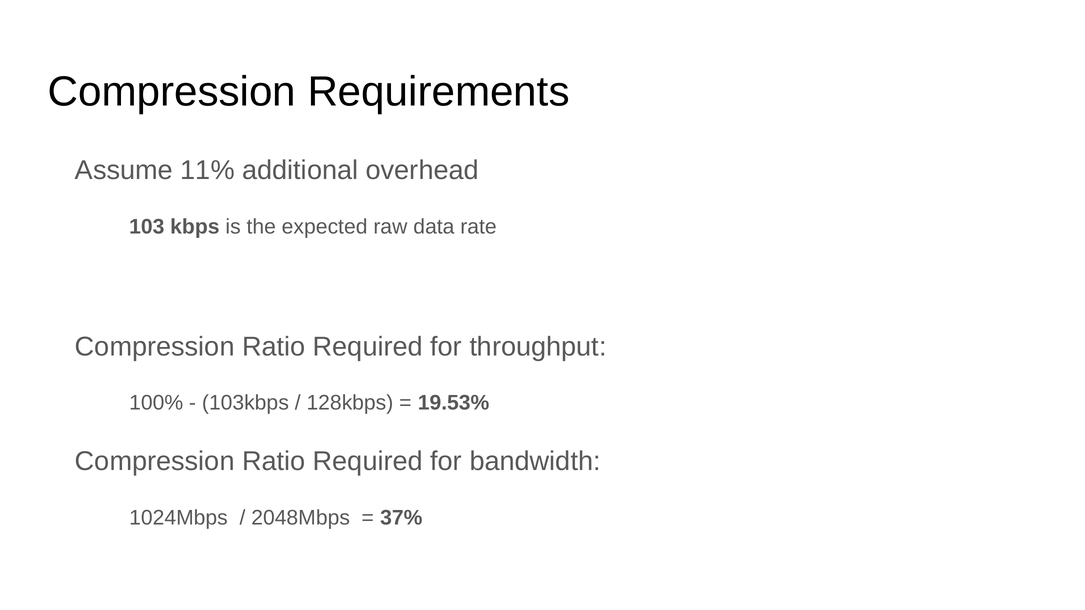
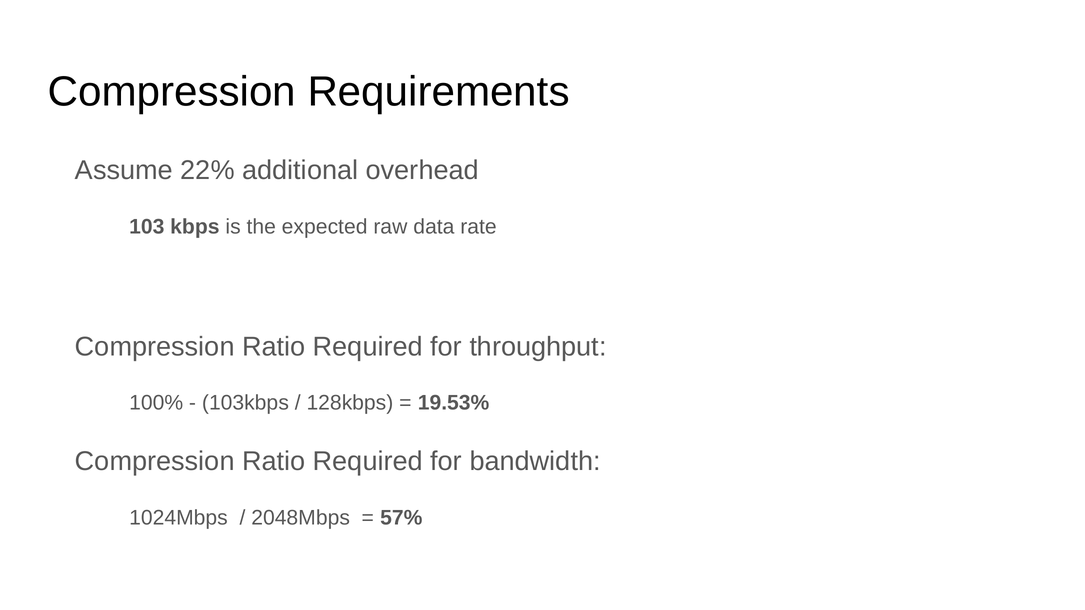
11%: 11% -> 22%
37%: 37% -> 57%
